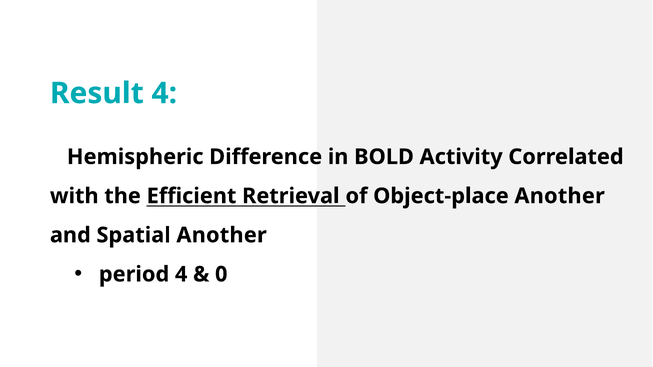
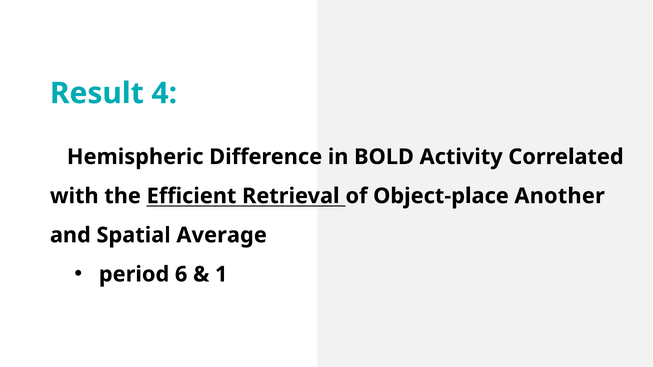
Spatial Another: Another -> Average
period 4: 4 -> 6
0: 0 -> 1
